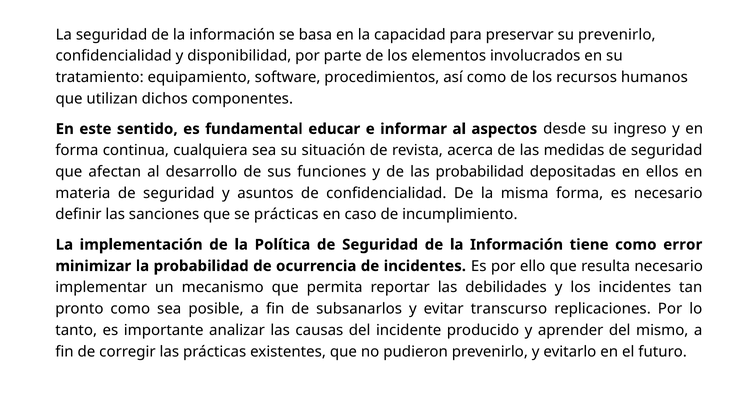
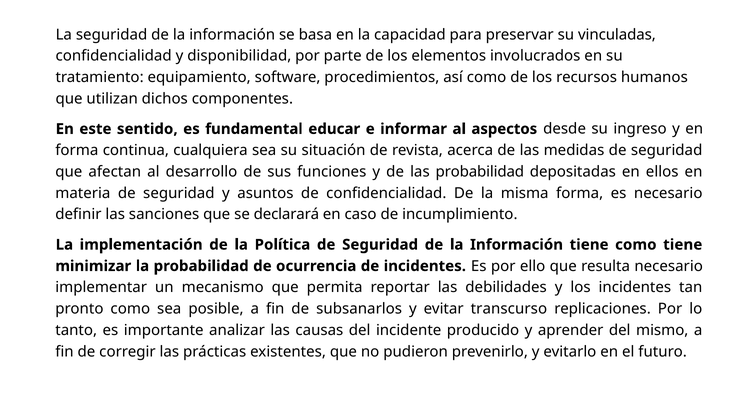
su prevenirlo: prevenirlo -> vinculadas
se prácticas: prácticas -> declarará
como error: error -> tiene
